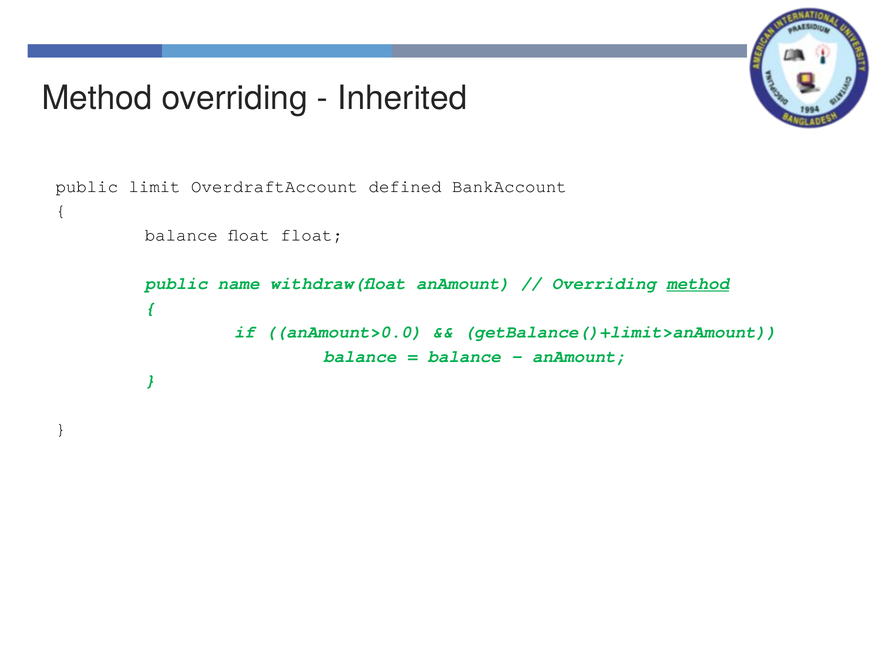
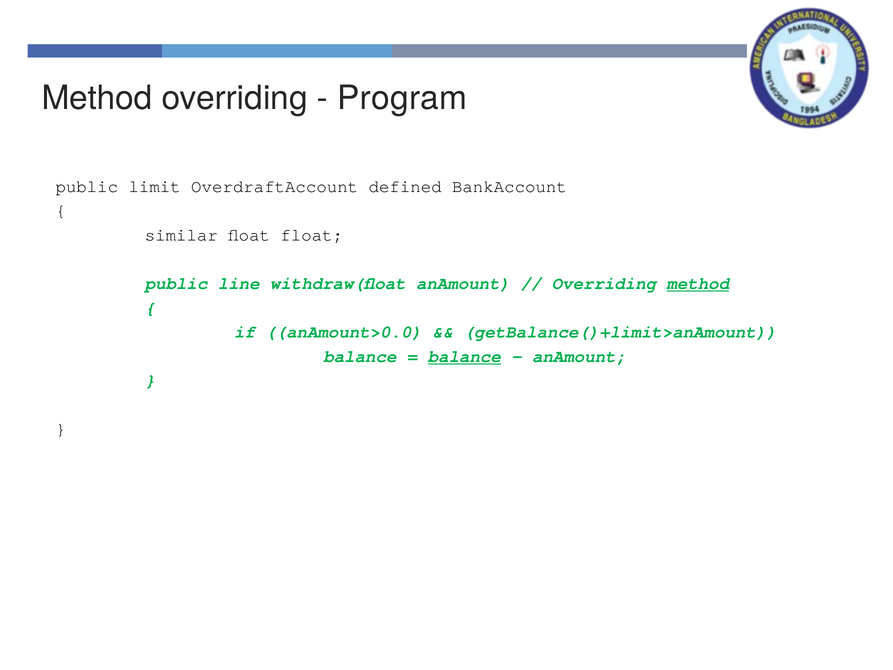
Inherited: Inherited -> Program
balance at (181, 235): balance -> similar
name: name -> line
balance at (464, 356) underline: none -> present
